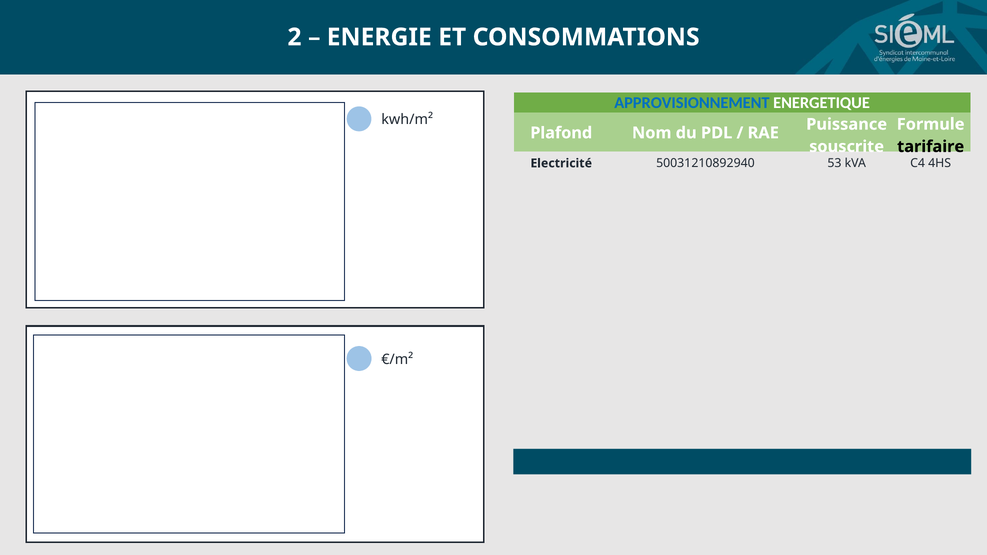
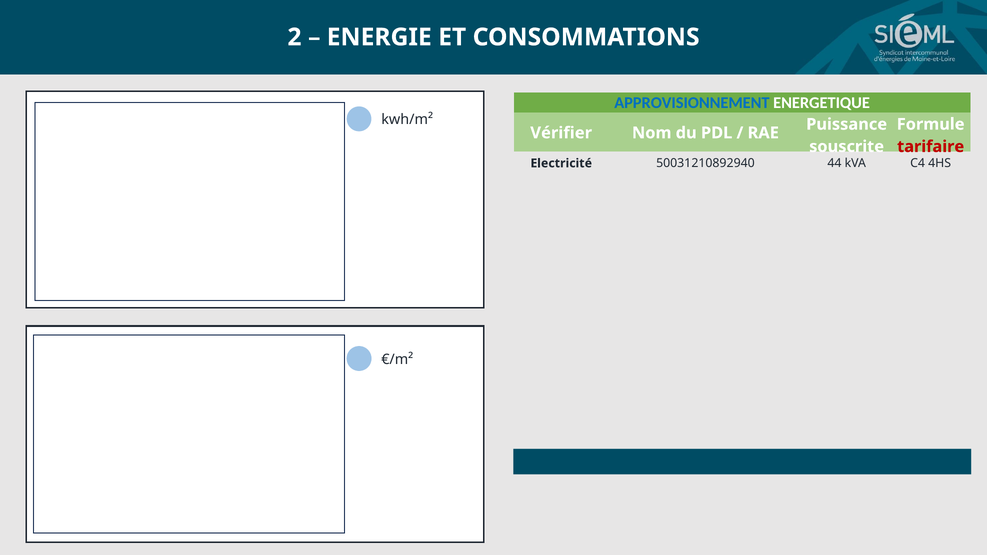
Plafond: Plafond -> Vérifier
tarifaire colour: black -> red
53: 53 -> 44
